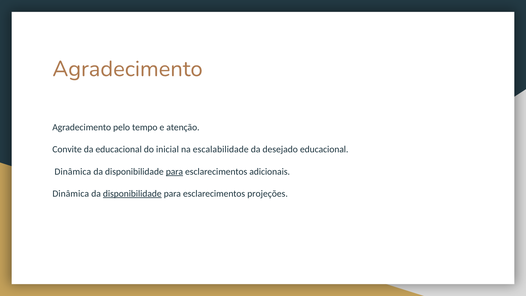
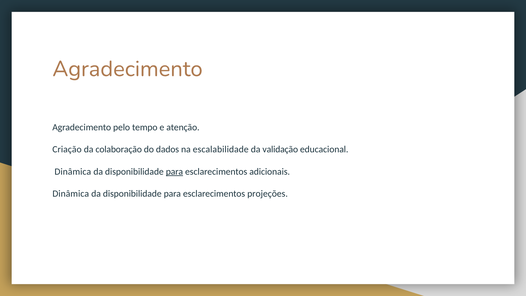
Convite: Convite -> Criação
da educacional: educacional -> colaboração
inicial: inicial -> dados
desejado: desejado -> validação
disponibilidade at (132, 194) underline: present -> none
